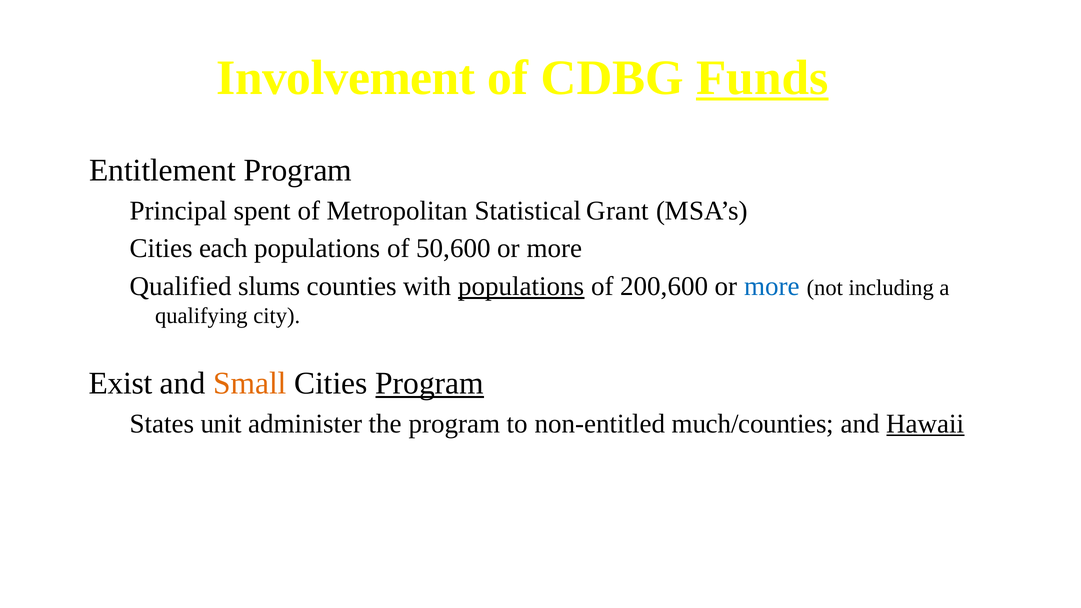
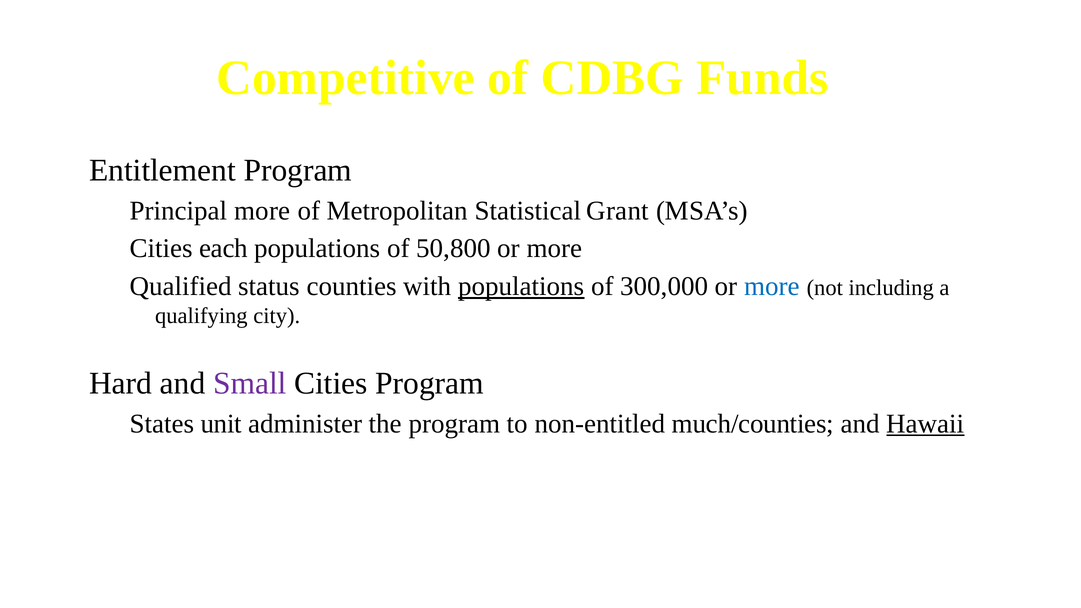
Involvement: Involvement -> Competitive
Funds underline: present -> none
Principal spent: spent -> more
50,600: 50,600 -> 50,800
slums: slums -> status
200,600: 200,600 -> 300,000
Exist: Exist -> Hard
Small colour: orange -> purple
Program at (430, 384) underline: present -> none
